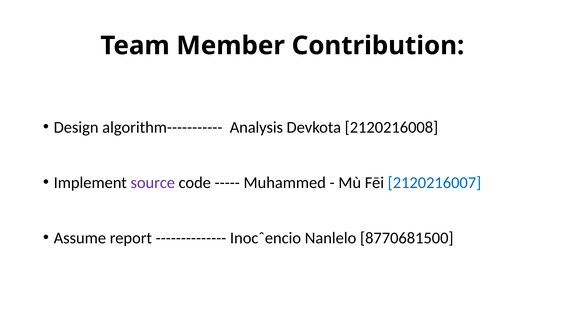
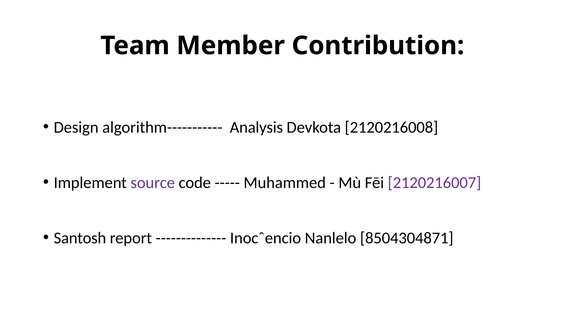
2120216007 colour: blue -> purple
Assume: Assume -> Santosh
8770681500: 8770681500 -> 8504304871
